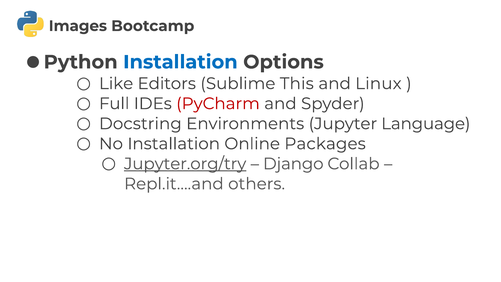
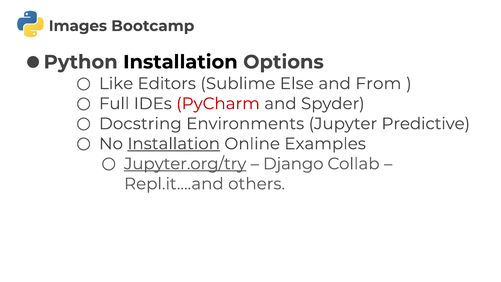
Installation at (180, 62) colour: blue -> black
This: This -> Else
Linux: Linux -> From
Language: Language -> Predictive
Installation at (174, 144) underline: none -> present
Packages: Packages -> Examples
